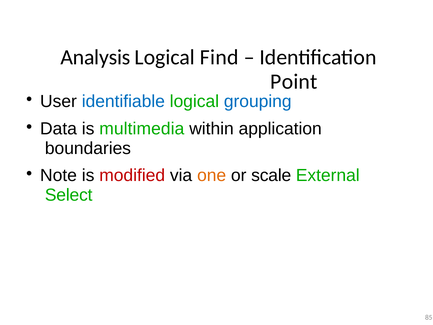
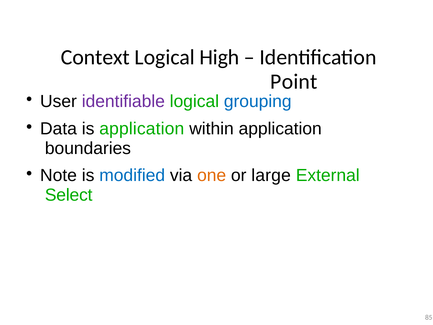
Analysis: Analysis -> Context
Find: Find -> High
identifiable colour: blue -> purple
is multimedia: multimedia -> application
modified colour: red -> blue
scale: scale -> large
